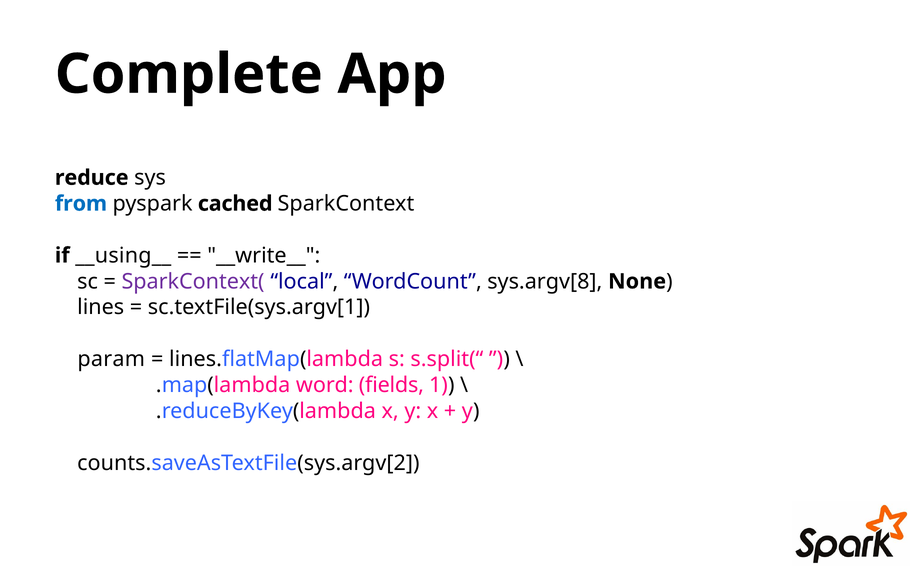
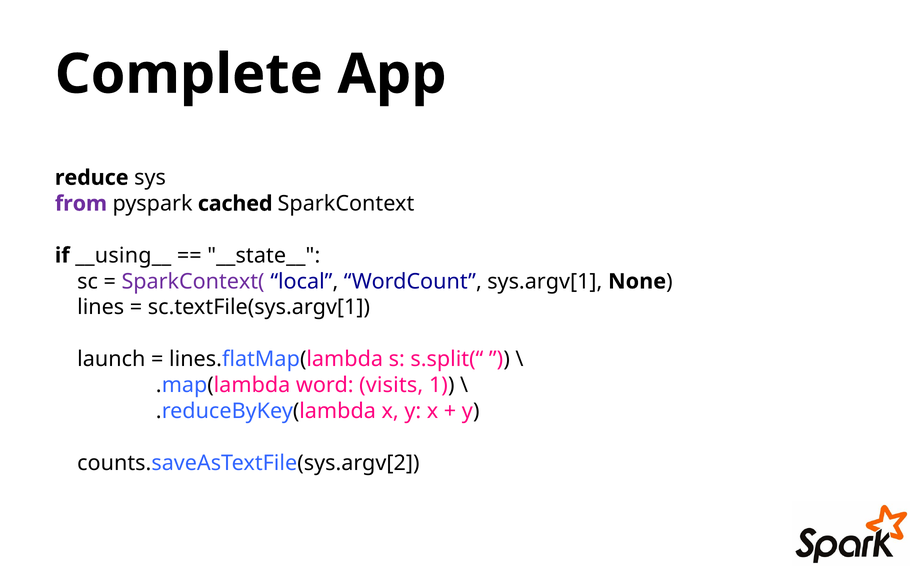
from colour: blue -> purple
__write__: __write__ -> __state__
sys.argv[8: sys.argv[8 -> sys.argv[1
param: param -> launch
fields: fields -> visits
